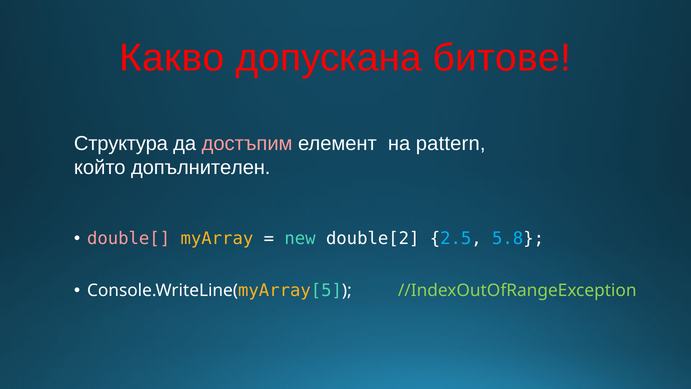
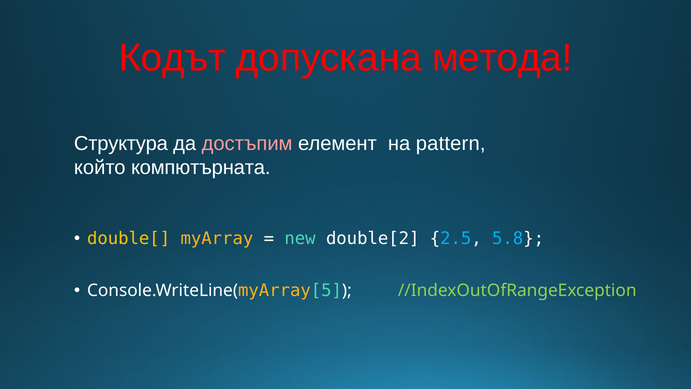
Какво: Какво -> Кодът
битове: битове -> метода
допълнителен: допълнителен -> компютърната
double[ colour: pink -> yellow
